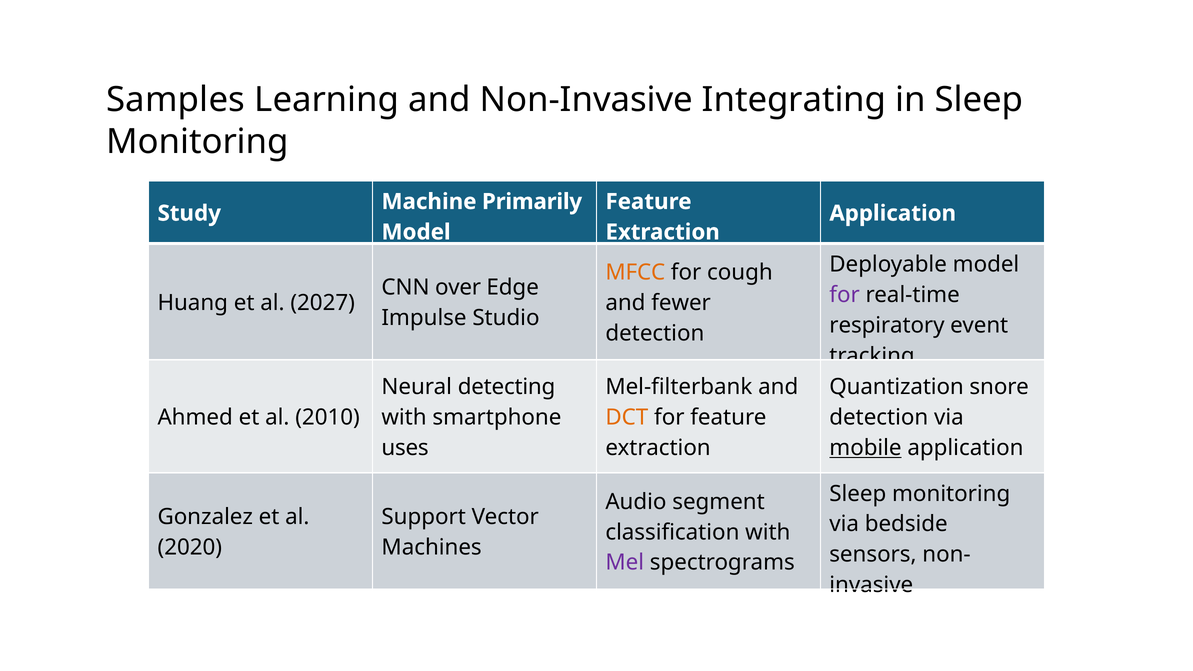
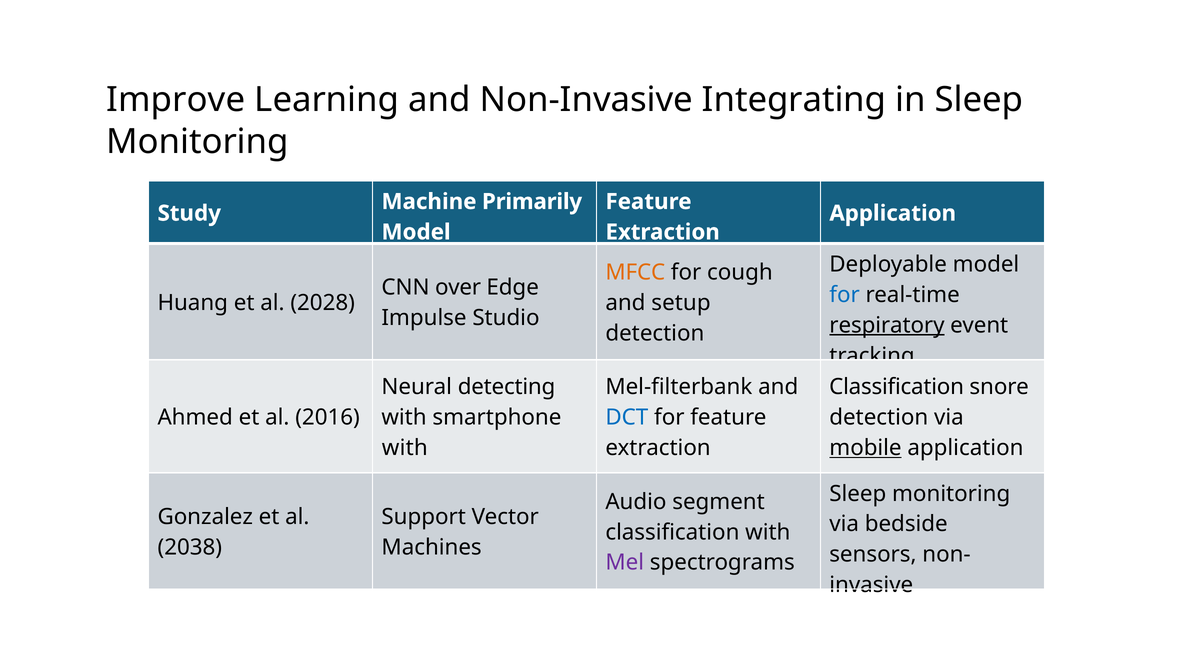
Samples: Samples -> Improve
for at (845, 295) colour: purple -> blue
2027: 2027 -> 2028
fewer: fewer -> setup
respiratory underline: none -> present
Quantization at (897, 387): Quantization -> Classification
2010: 2010 -> 2016
DCT colour: orange -> blue
uses at (405, 448): uses -> with
2020: 2020 -> 2038
